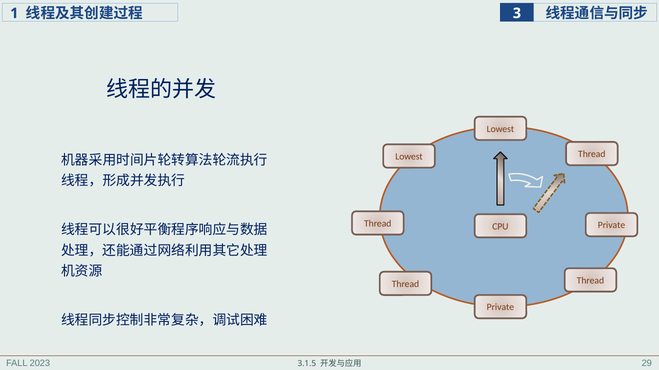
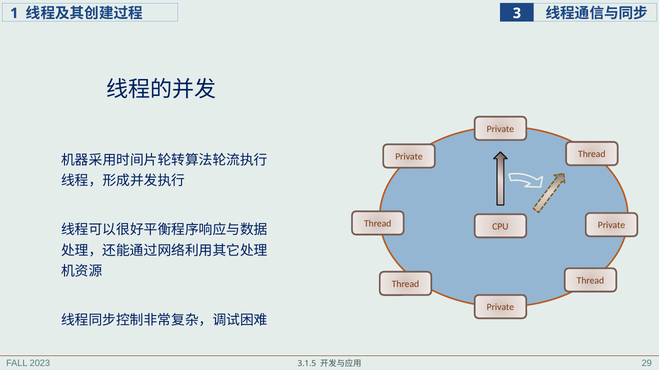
Lowest at (500, 129): Lowest -> Private
Lowest at (409, 157): Lowest -> Private
